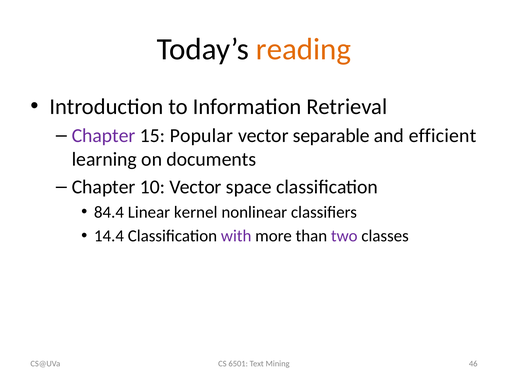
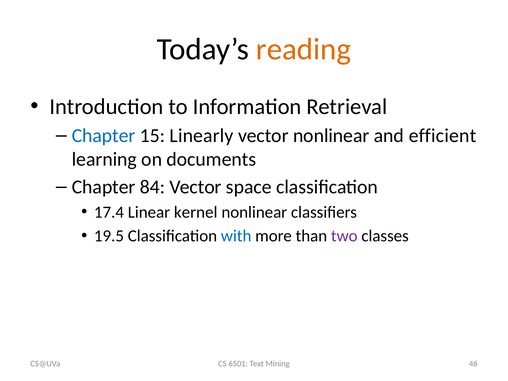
Chapter at (104, 136) colour: purple -> blue
Popular: Popular -> Linearly
vector separable: separable -> nonlinear
10: 10 -> 84
84.4: 84.4 -> 17.4
14.4: 14.4 -> 19.5
with colour: purple -> blue
